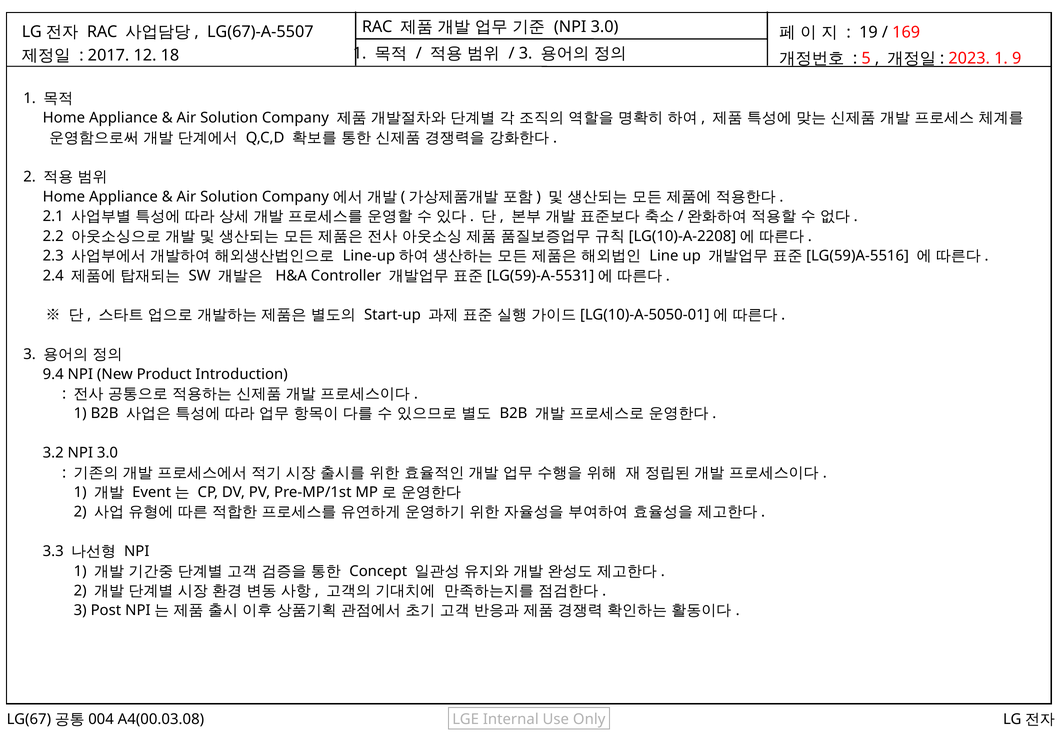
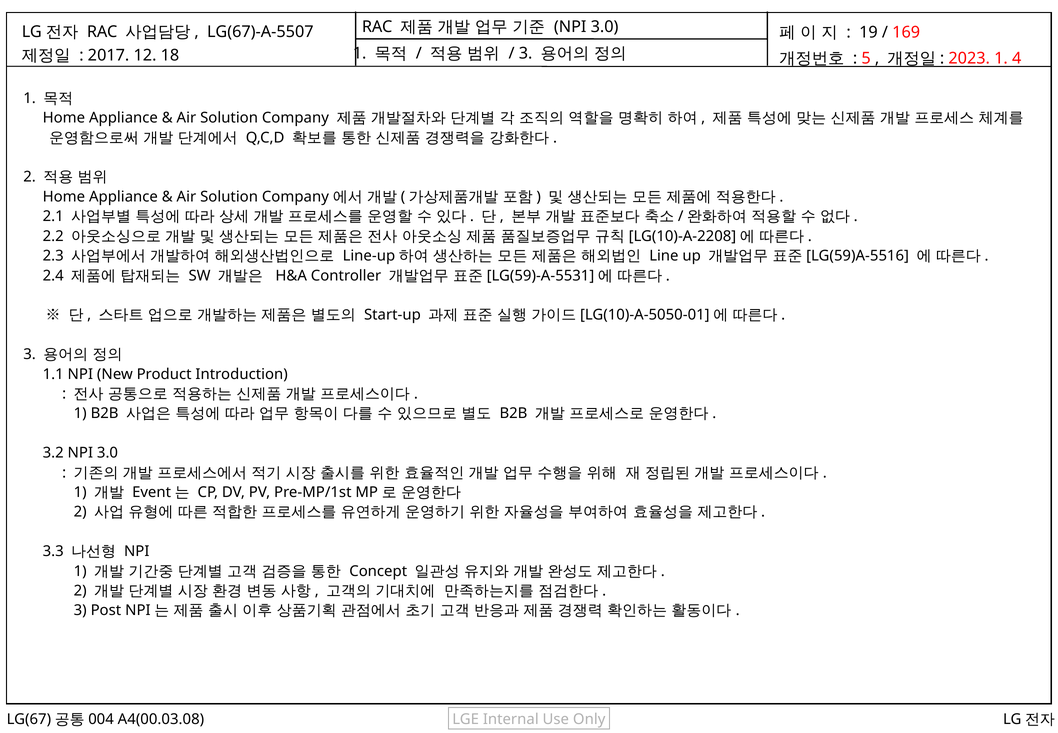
9: 9 -> 4
9.4: 9.4 -> 1.1
